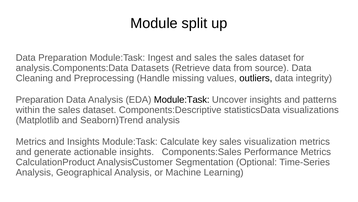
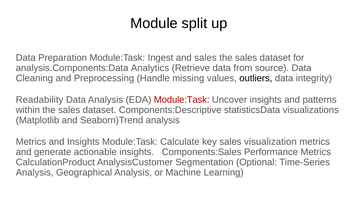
Datasets: Datasets -> Analytics
Preparation at (40, 99): Preparation -> Readability
Module:Task at (182, 99) colour: black -> red
